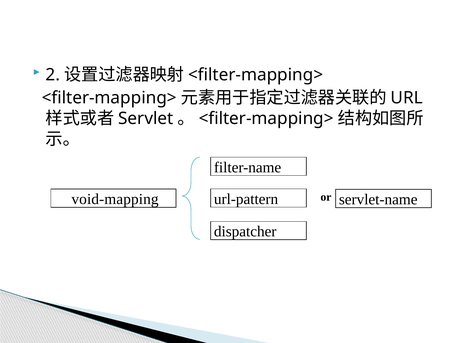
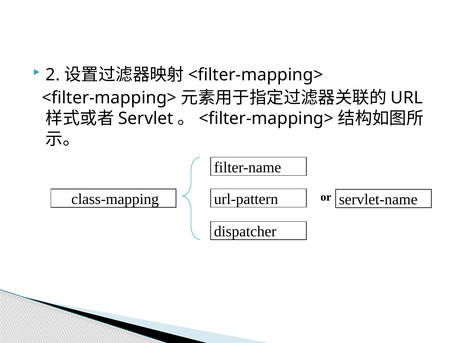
void-mapping: void-mapping -> class-mapping
